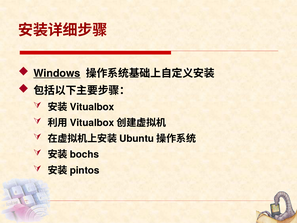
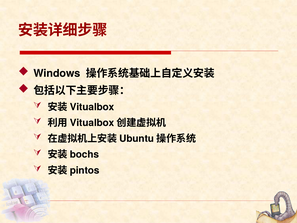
Windows underline: present -> none
